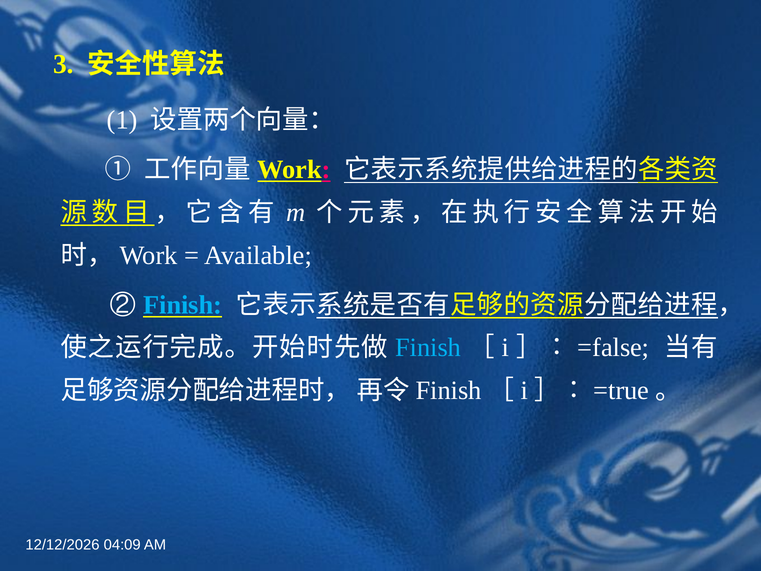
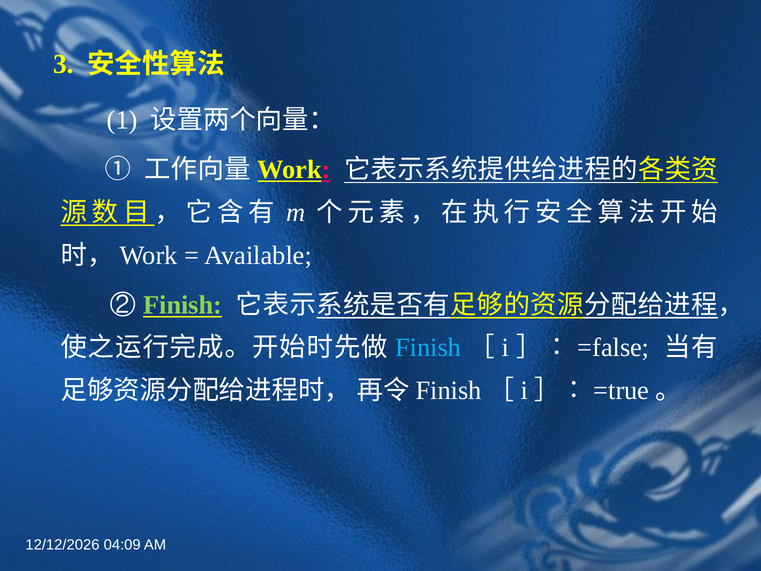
Finish at (183, 305) colour: light blue -> light green
